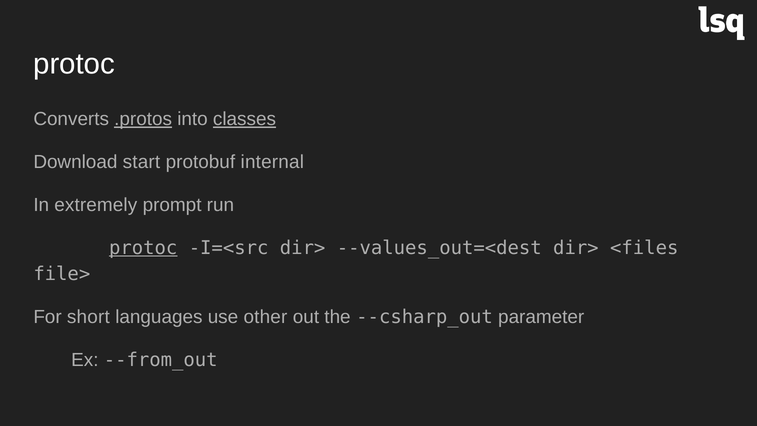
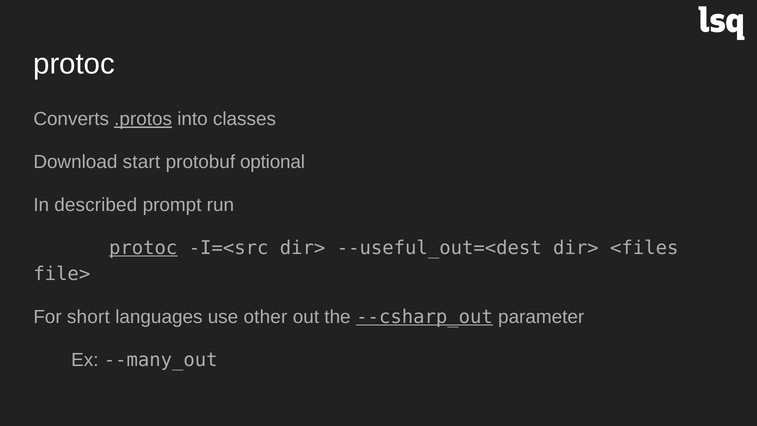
classes underline: present -> none
internal: internal -> optional
extremely: extremely -> described
--values_out=<dest: --values_out=<dest -> --useful_out=<dest
--csharp_out underline: none -> present
--from_out: --from_out -> --many_out
